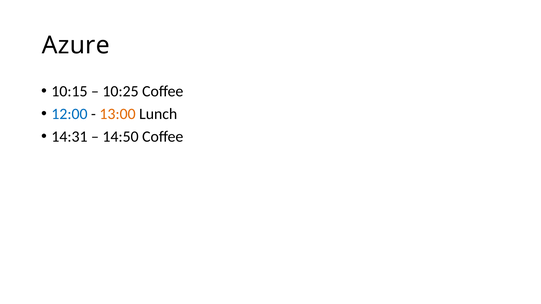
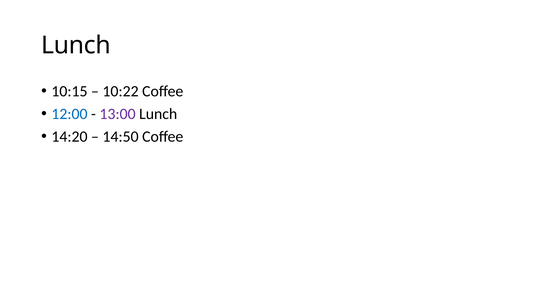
Azure at (76, 45): Azure -> Lunch
10:25: 10:25 -> 10:22
13:00 colour: orange -> purple
14:31: 14:31 -> 14:20
